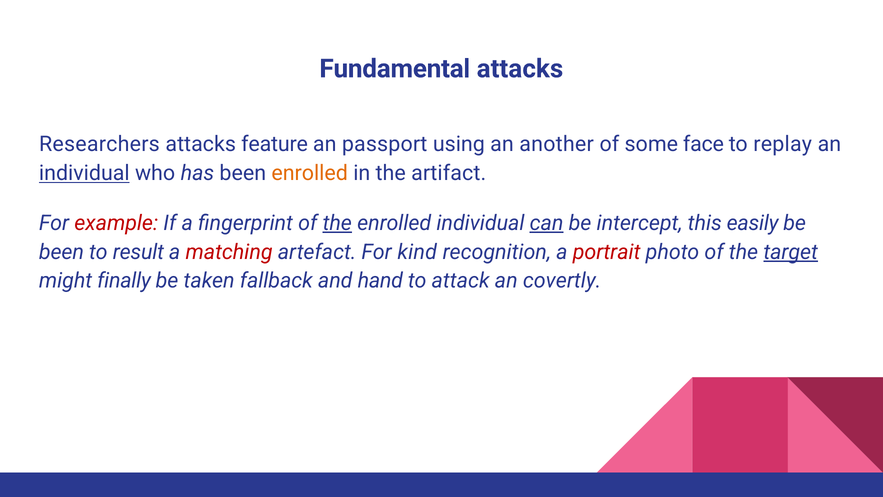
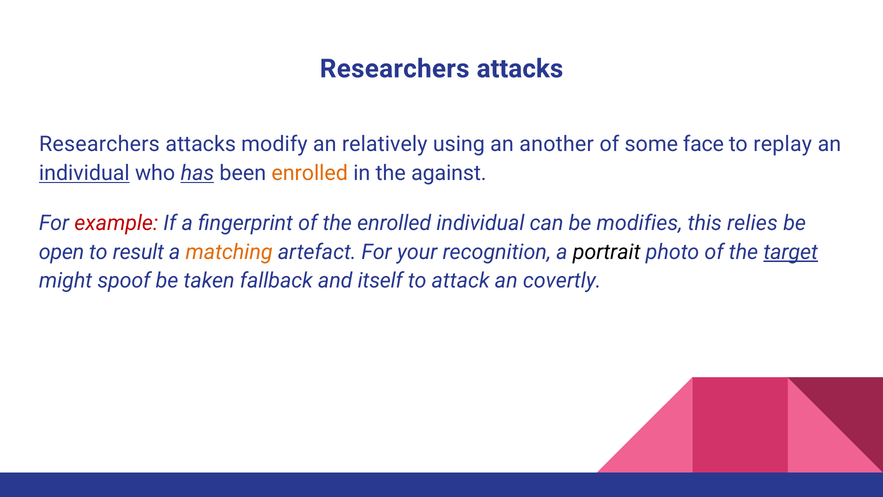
Fundamental at (395, 69): Fundamental -> Researchers
feature: feature -> modify
passport: passport -> relatively
has underline: none -> present
artifact: artifact -> against
the at (337, 223) underline: present -> none
can underline: present -> none
intercept: intercept -> modifies
easily: easily -> relies
been at (61, 252): been -> open
matching colour: red -> orange
kind: kind -> your
portrait colour: red -> black
finally: finally -> spoof
hand: hand -> itself
